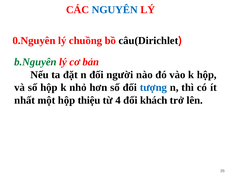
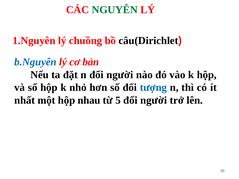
NGUYÊN colour: blue -> green
0.Nguyên: 0.Nguyên -> 1.Nguyên
b.Nguyên colour: green -> blue
thiệu: thiệu -> nhau
4: 4 -> 5
khách at (154, 100): khách -> người
